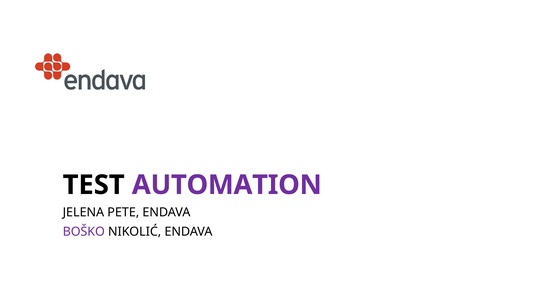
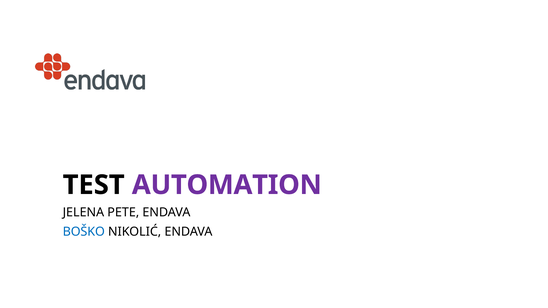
BOŠKO colour: purple -> blue
